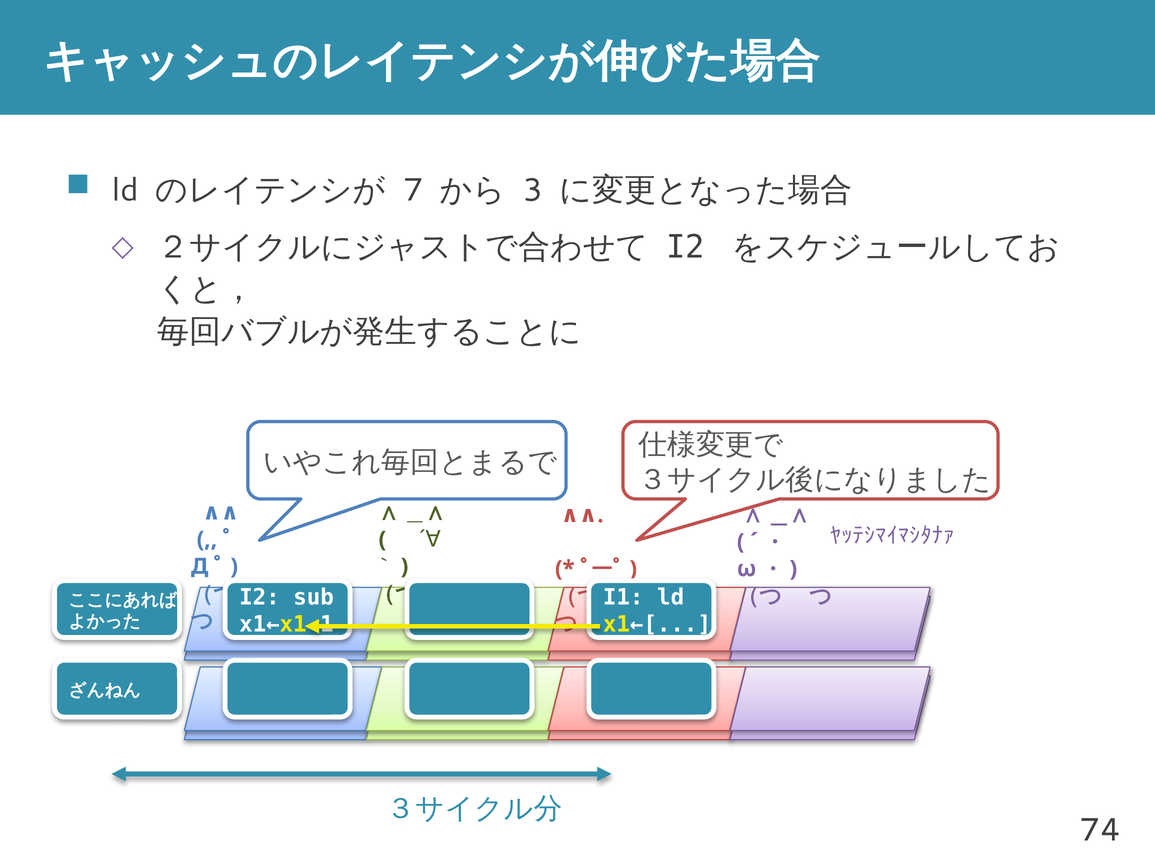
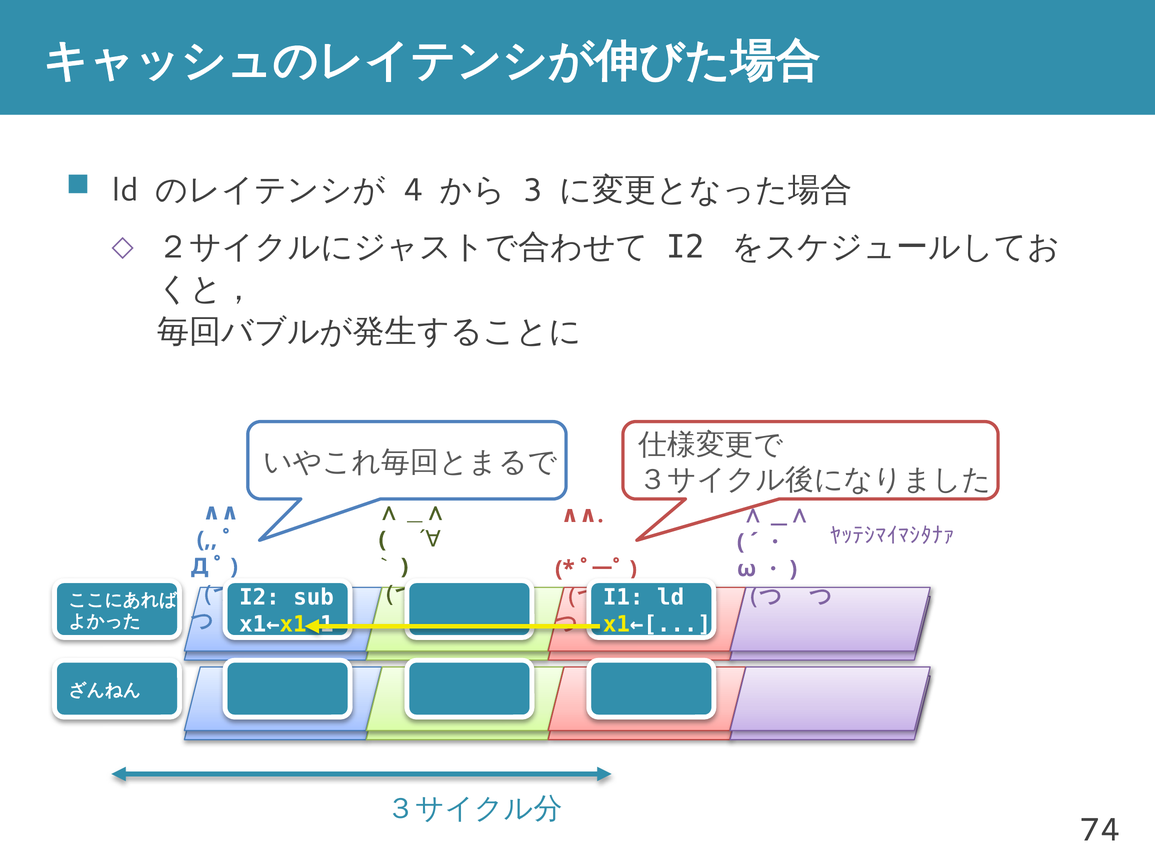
7: 7 -> 4
